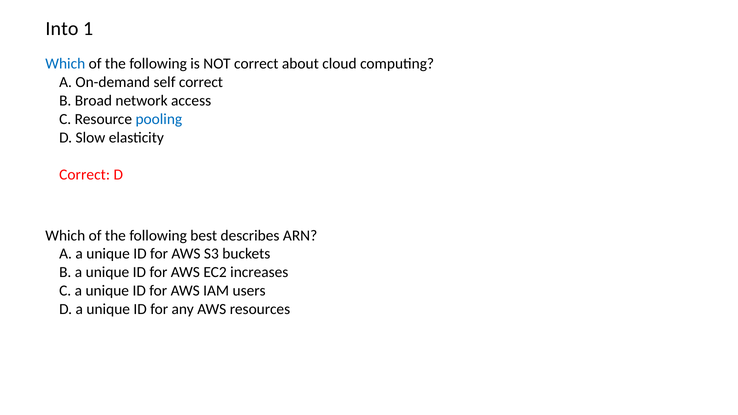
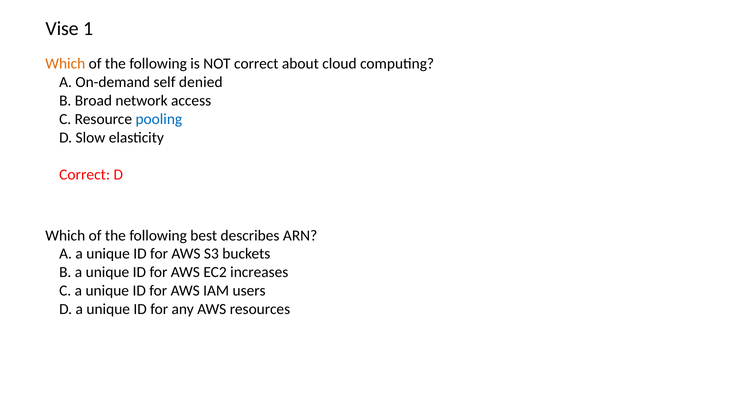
Into: Into -> Vise
Which at (65, 64) colour: blue -> orange
self correct: correct -> denied
